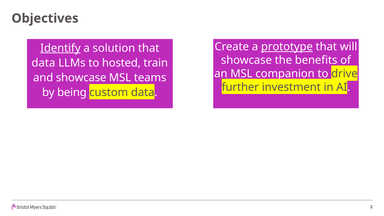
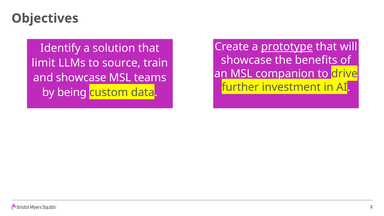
Identify underline: present -> none
data at (43, 63): data -> limit
hosted: hosted -> source
